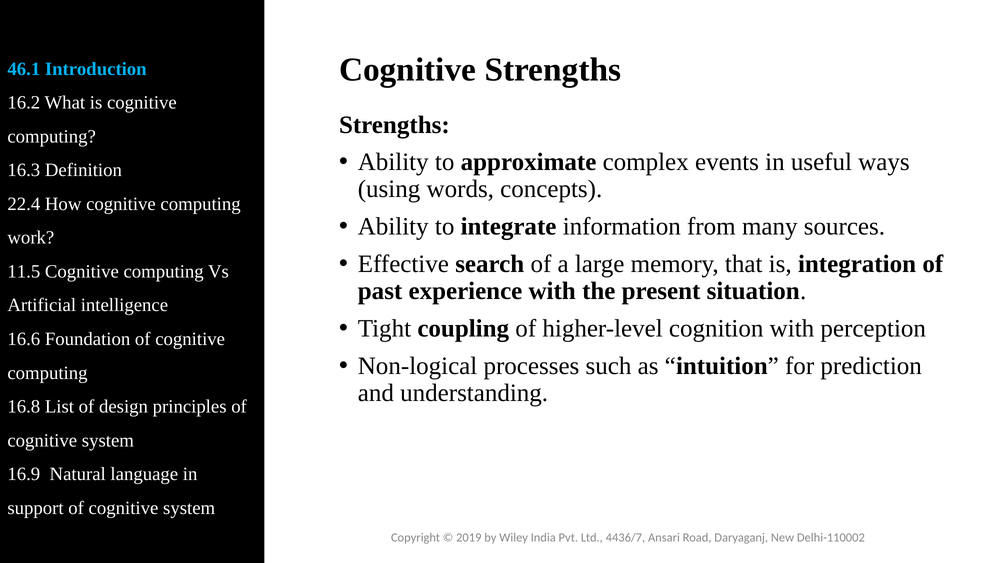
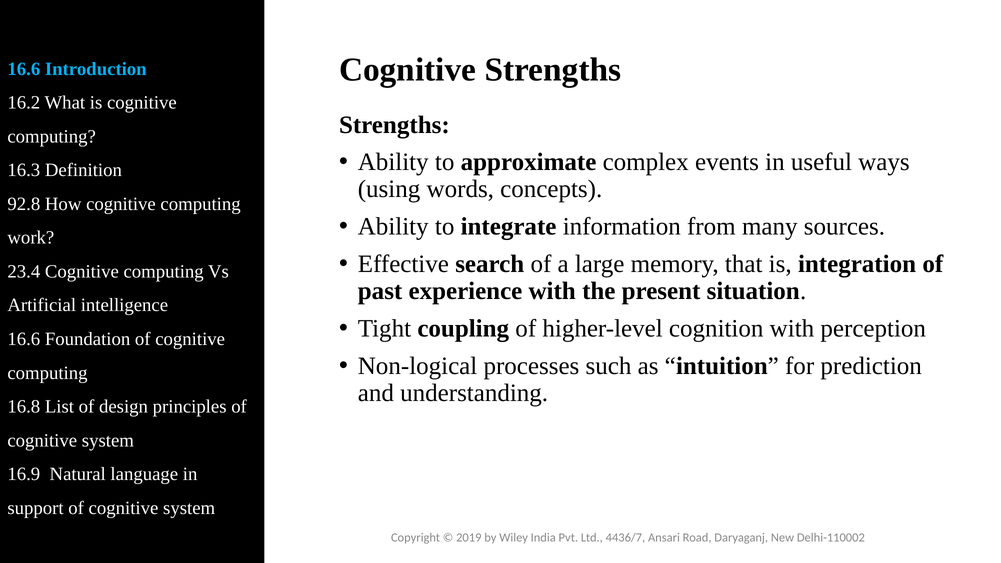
46.1 at (24, 69): 46.1 -> 16.6
22.4: 22.4 -> 92.8
11.5: 11.5 -> 23.4
